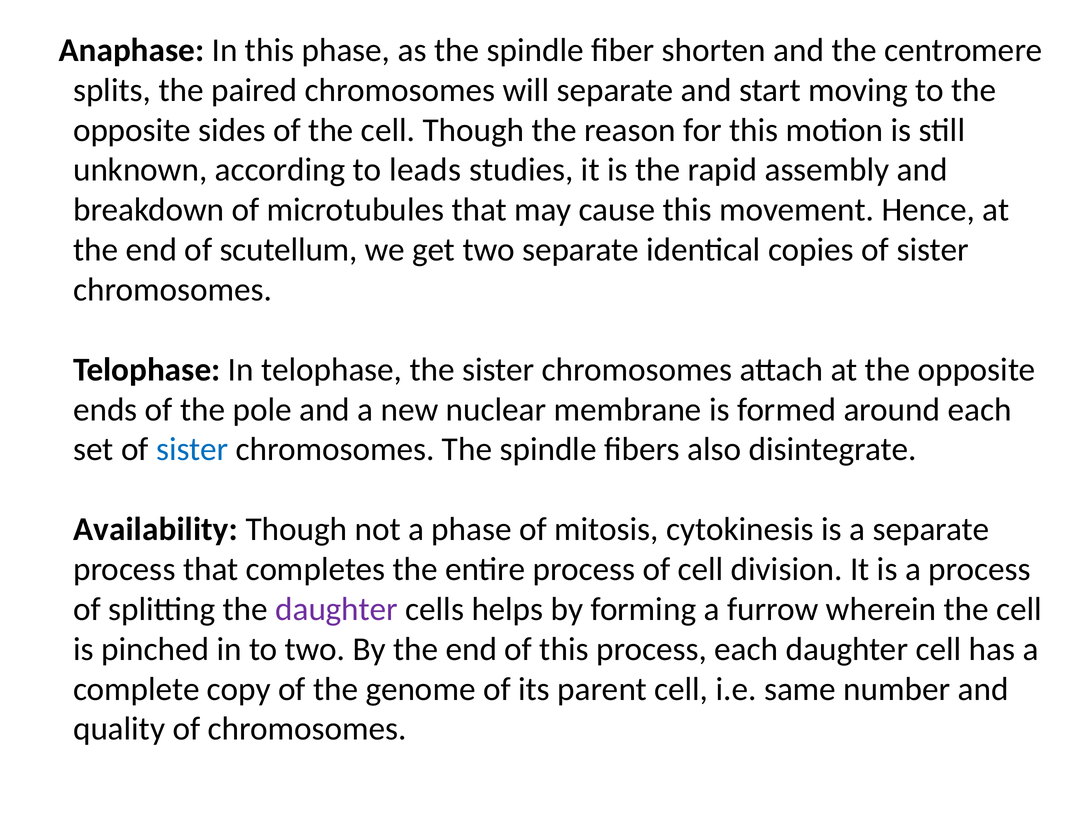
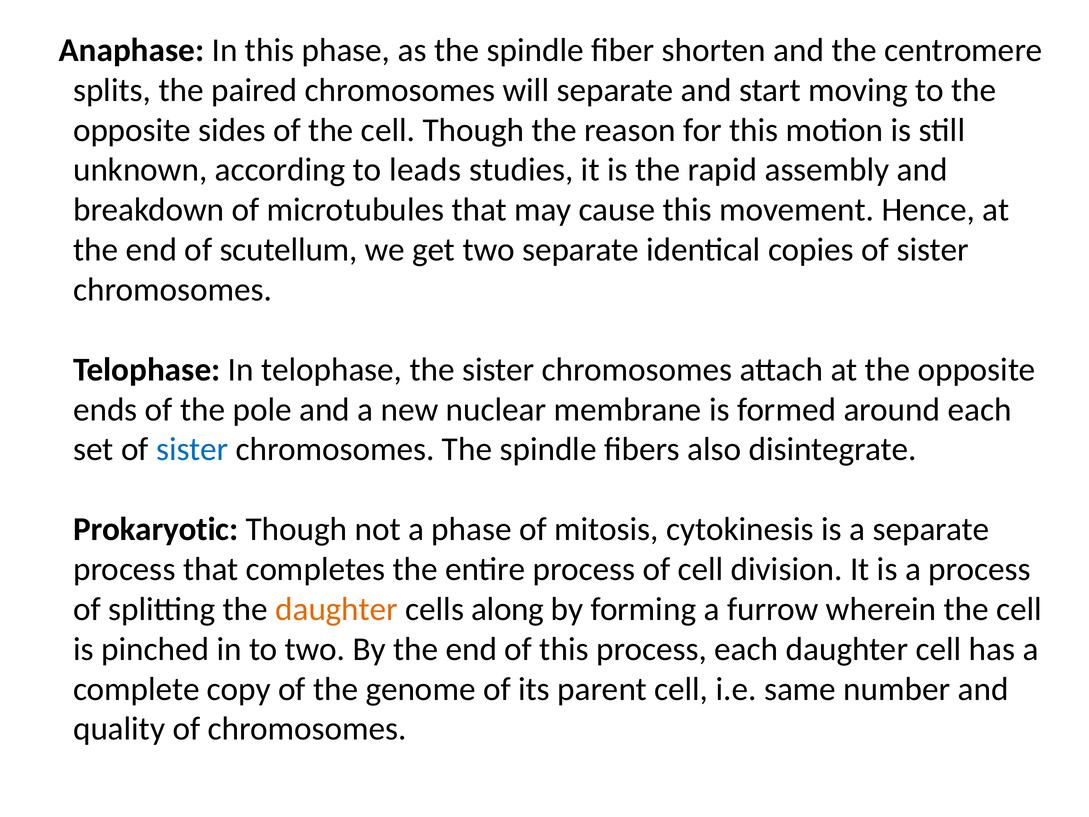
Availability: Availability -> Prokaryotic
daughter at (337, 609) colour: purple -> orange
helps: helps -> along
